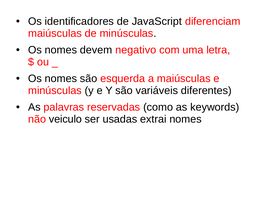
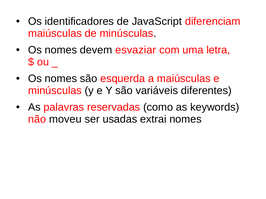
negativo: negativo -> esvaziar
veiculo: veiculo -> moveu
